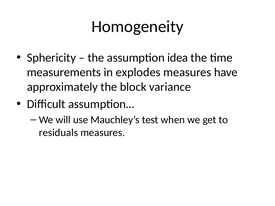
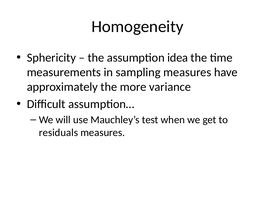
explodes: explodes -> sampling
block: block -> more
